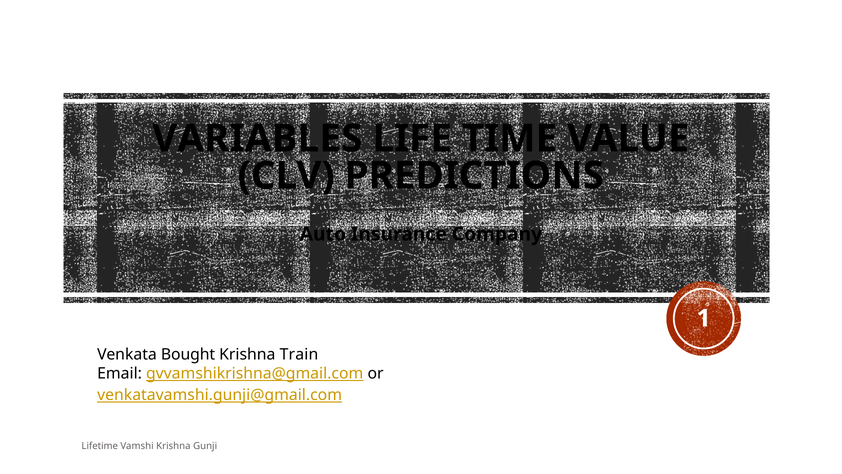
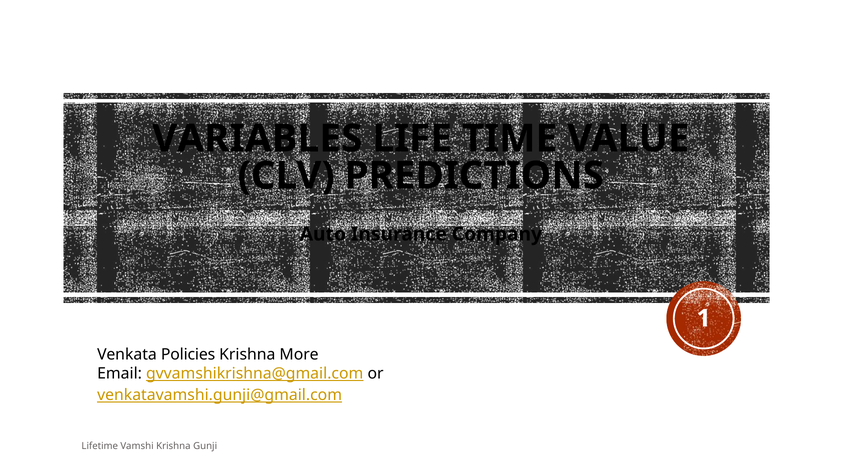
Bought: Bought -> Policies
Train: Train -> More
